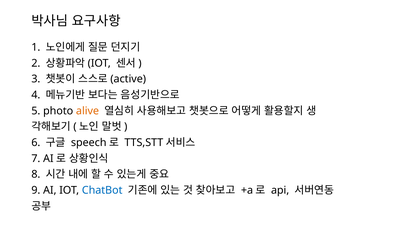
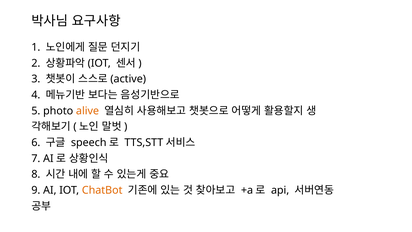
ChatBot colour: blue -> orange
